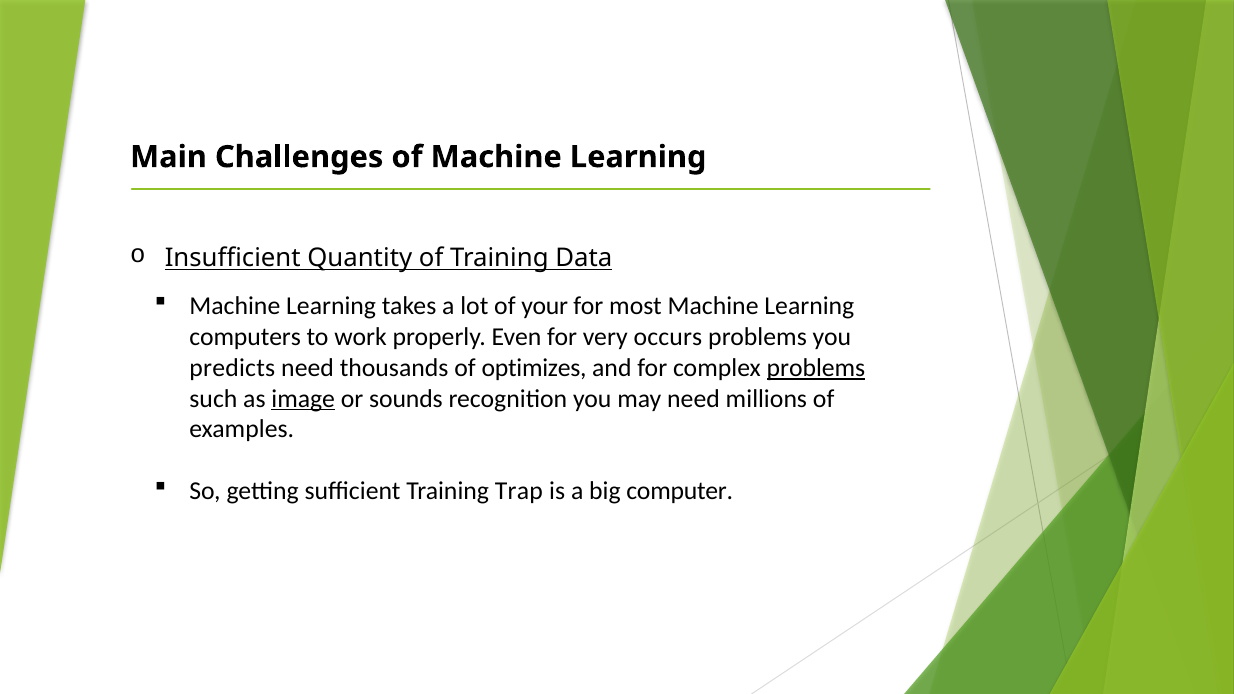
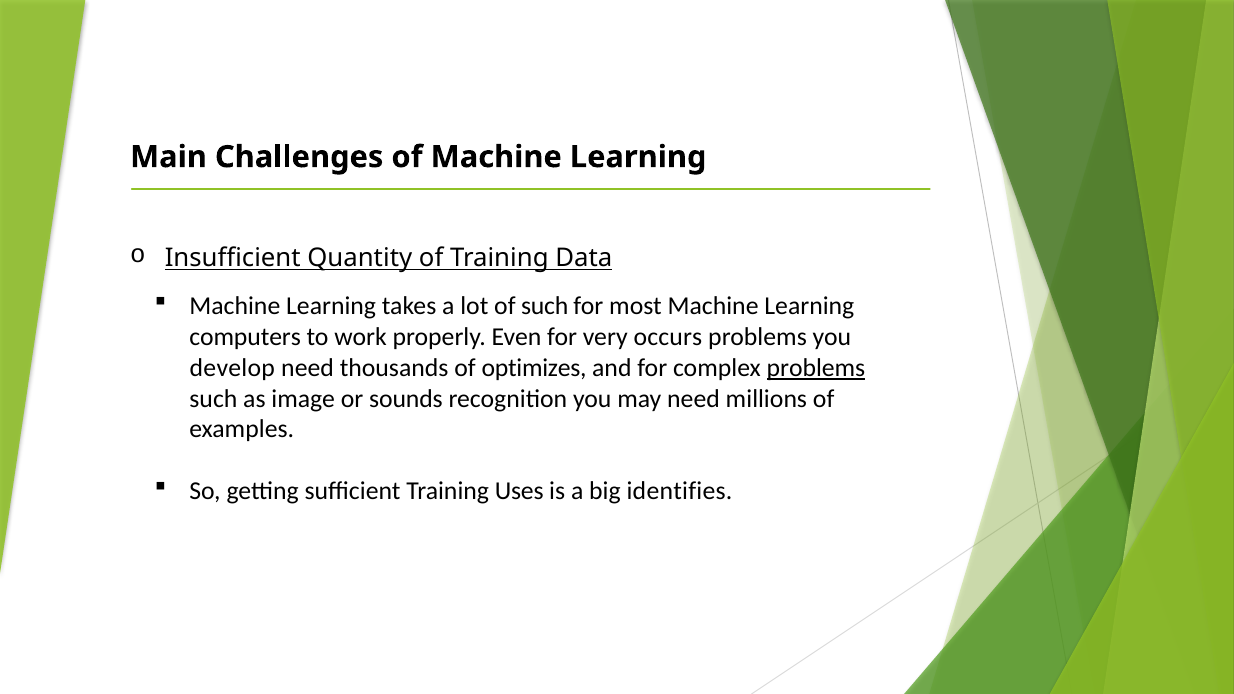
of your: your -> such
predicts: predicts -> develop
image underline: present -> none
Trap: Trap -> Uses
computer: computer -> identifies
